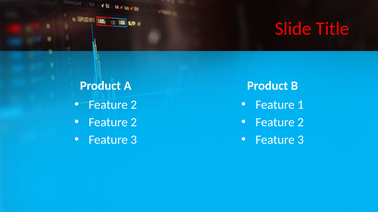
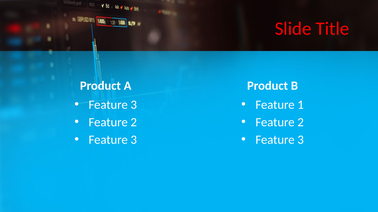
2 at (134, 105): 2 -> 3
